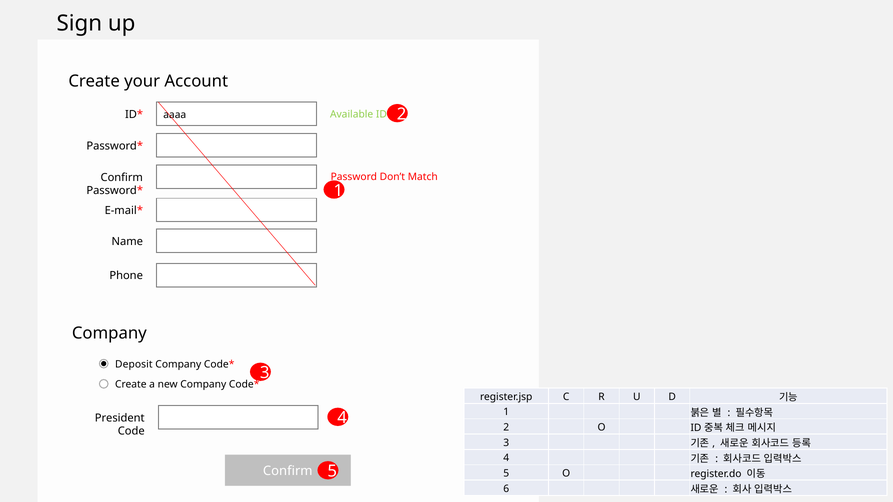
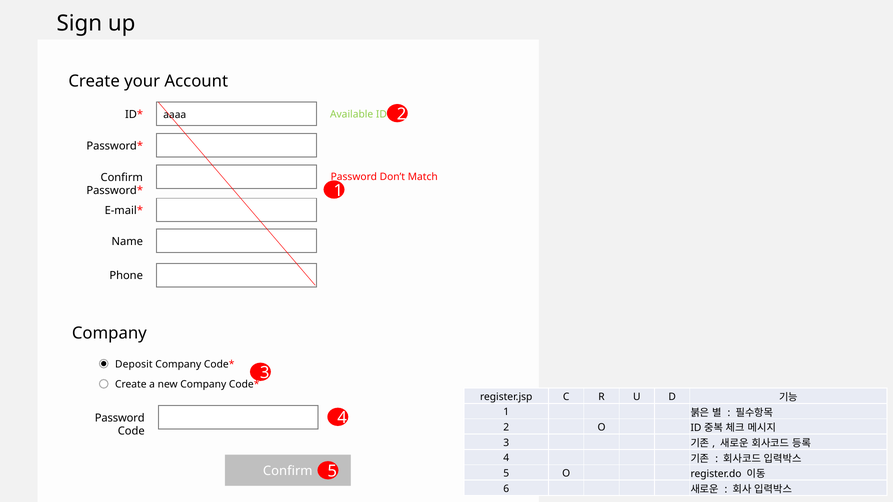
President at (120, 418): President -> Password
